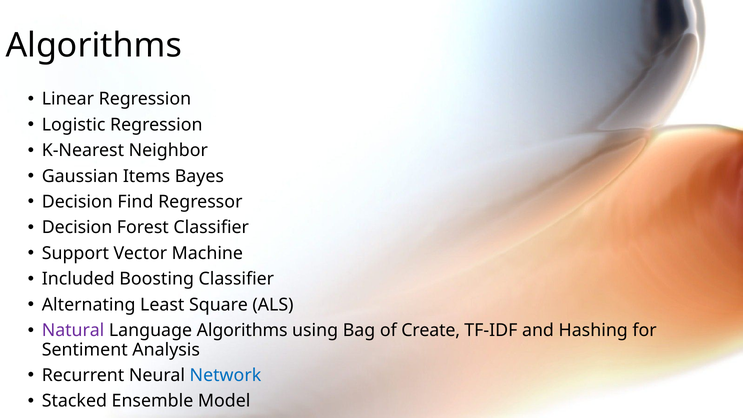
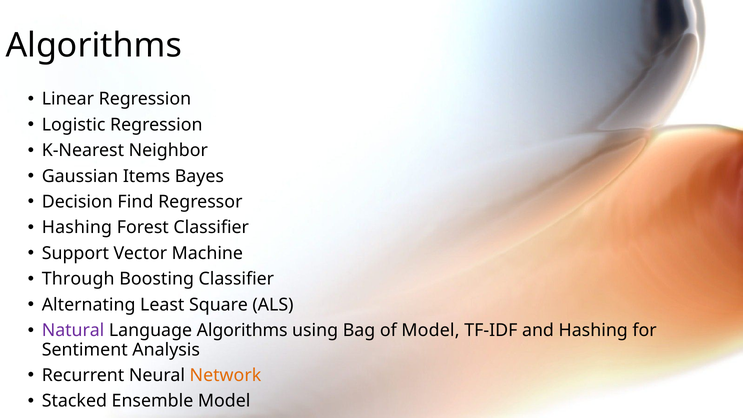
Decision at (77, 228): Decision -> Hashing
Included: Included -> Through
of Create: Create -> Model
Network colour: blue -> orange
